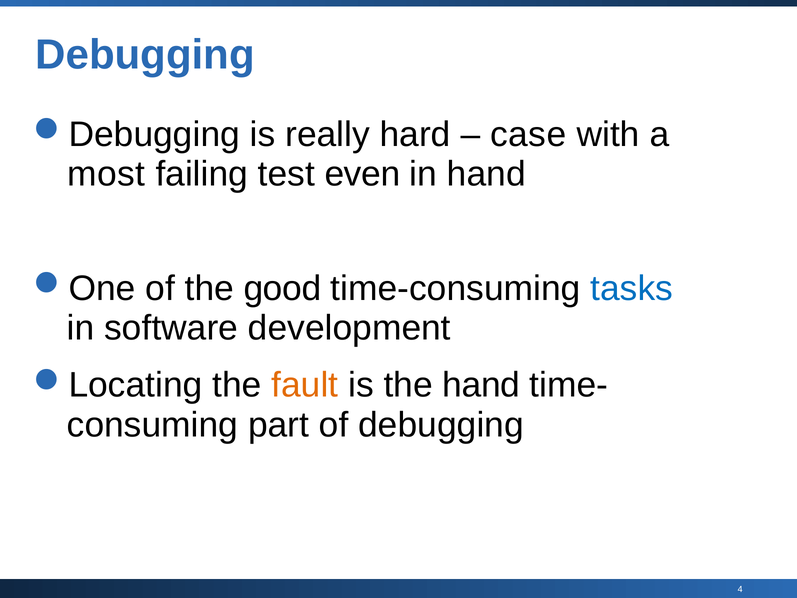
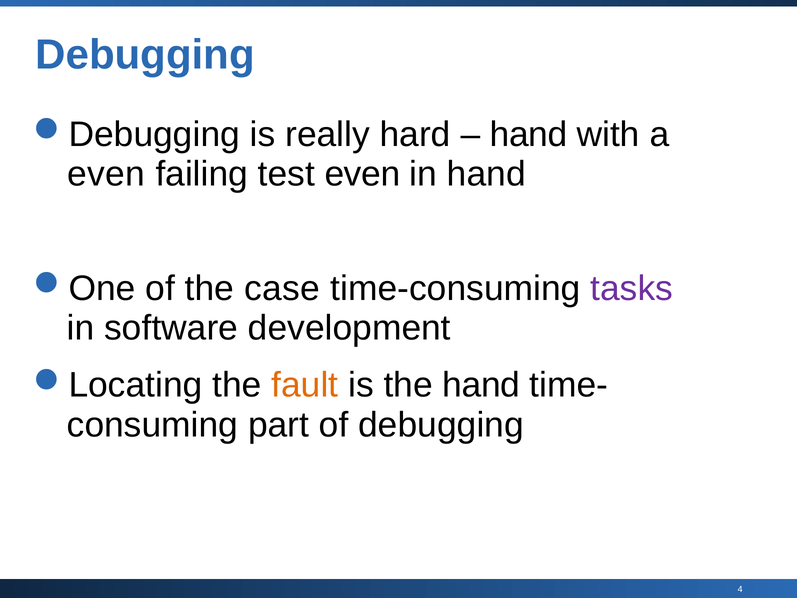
case at (528, 134): case -> hand
most at (106, 174): most -> even
good: good -> case
tasks colour: blue -> purple
